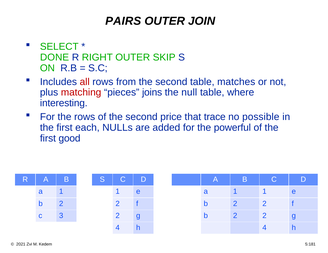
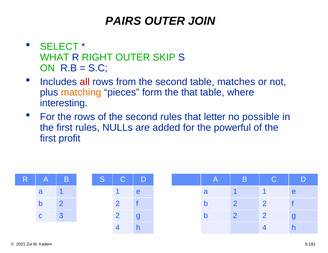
DONE: DONE -> WHAT
matching colour: red -> orange
joins: joins -> form
the null: null -> that
second price: price -> rules
trace: trace -> letter
first each: each -> rules
good: good -> profit
